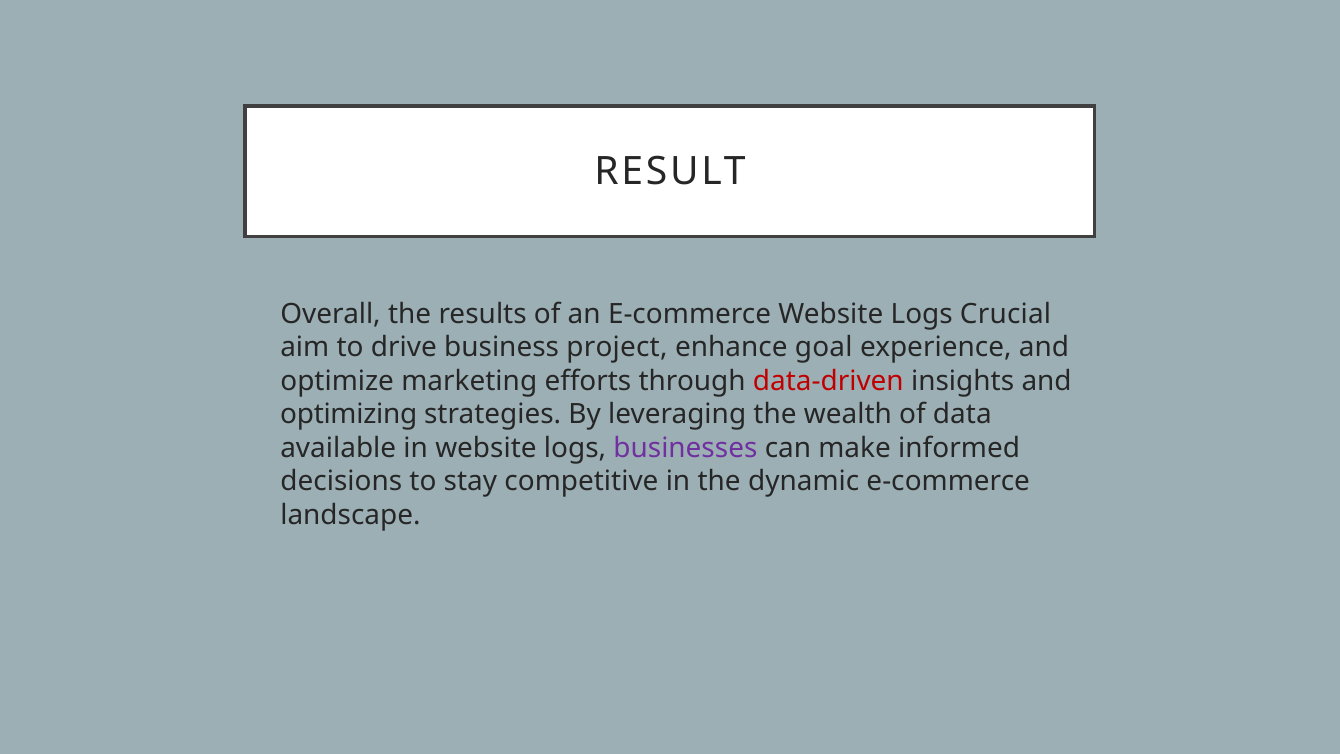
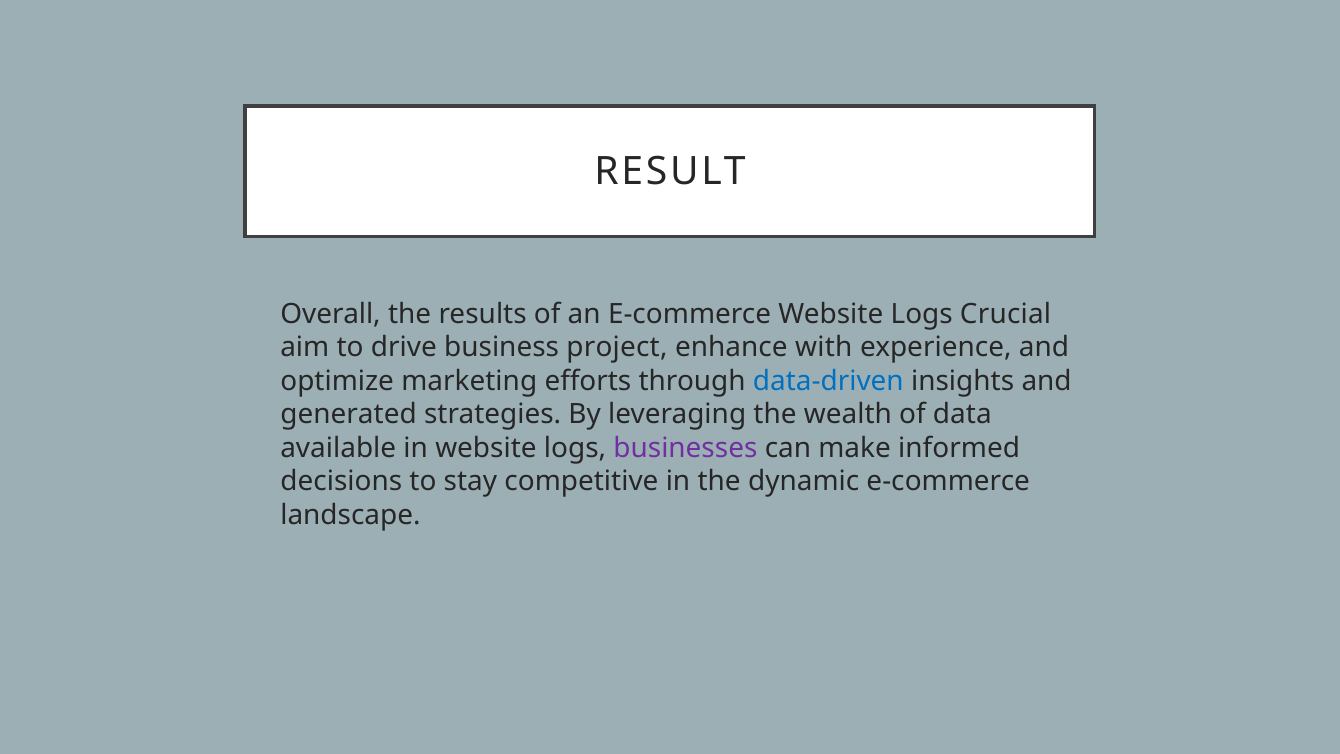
goal: goal -> with
data-driven colour: red -> blue
optimizing: optimizing -> generated
